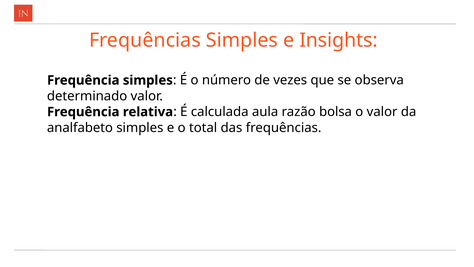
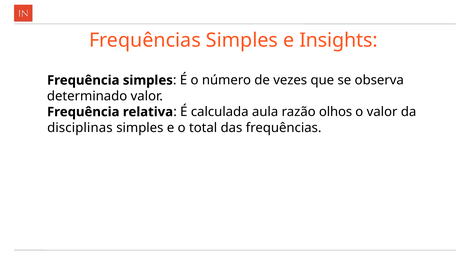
bolsa: bolsa -> olhos
analfabeto: analfabeto -> disciplinas
